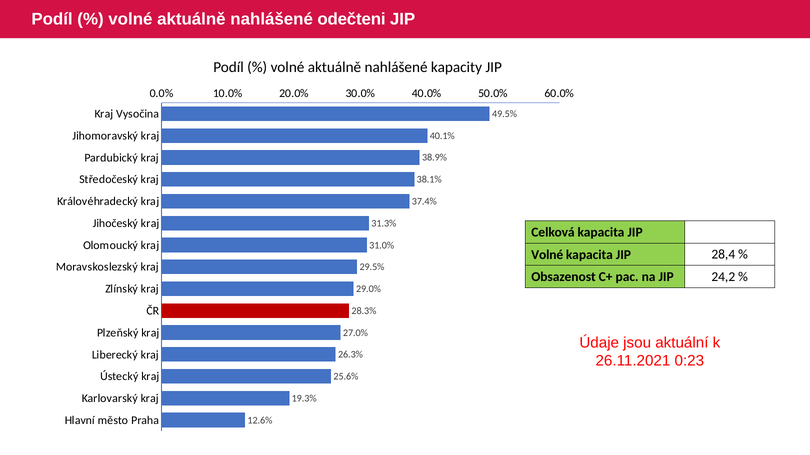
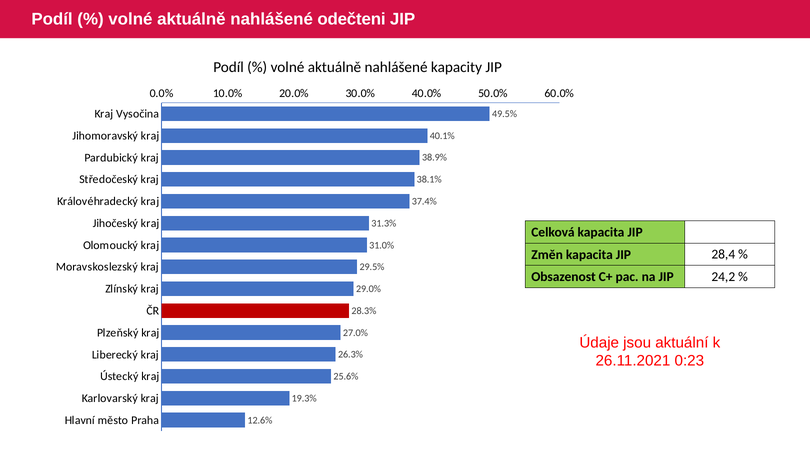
Volné at (547, 255): Volné -> Změn
